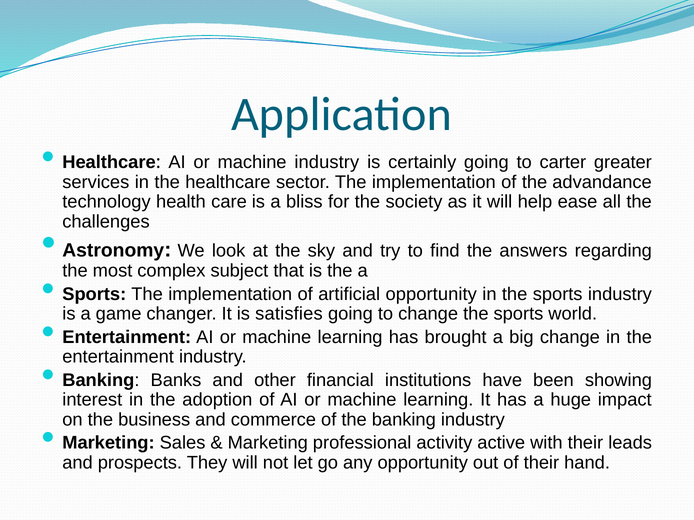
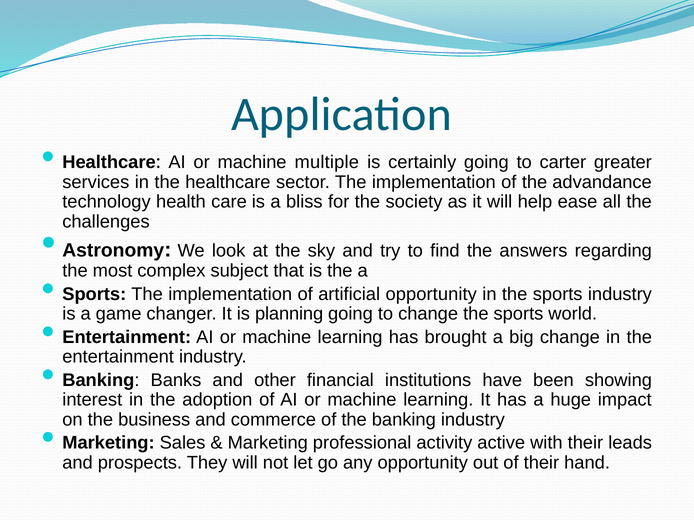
machine industry: industry -> multiple
satisfies: satisfies -> planning
